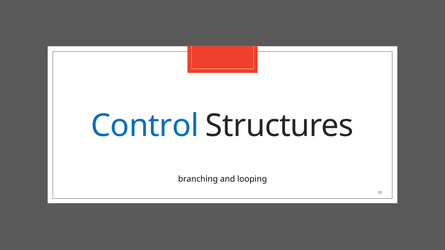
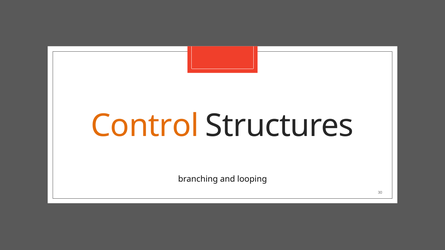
Control colour: blue -> orange
